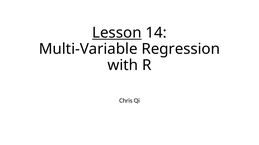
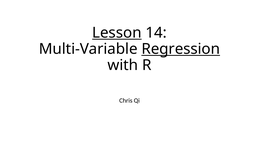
Regression underline: none -> present
